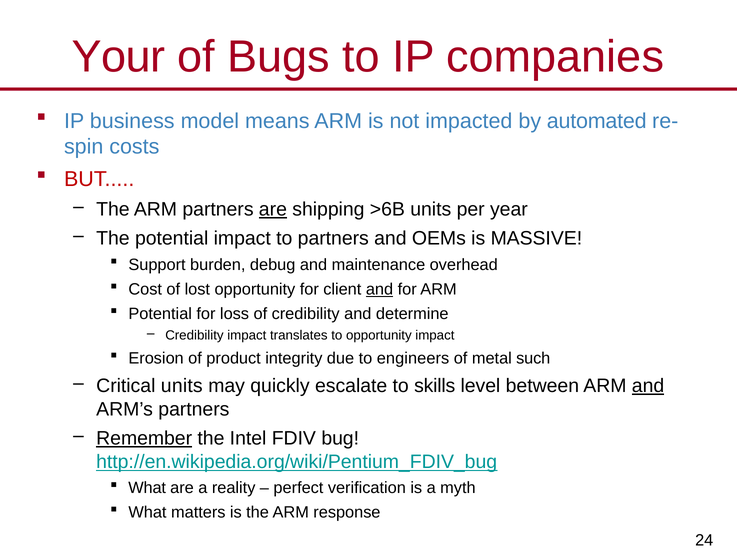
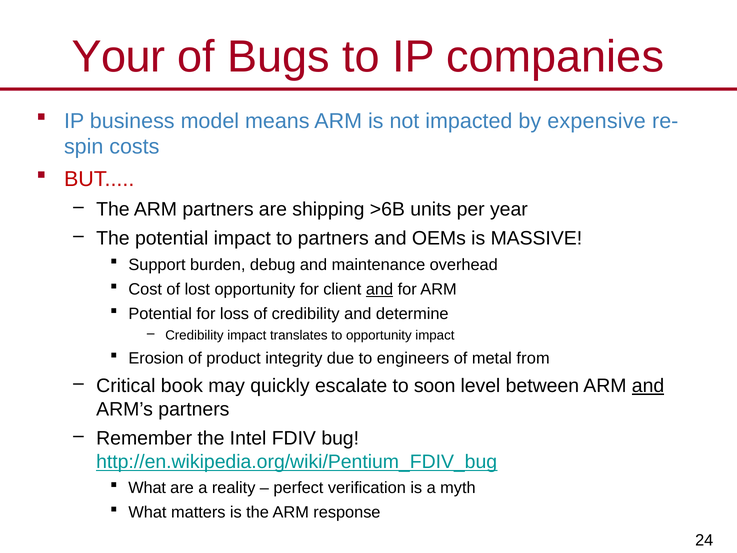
automated: automated -> expensive
are at (273, 209) underline: present -> none
such: such -> from
Critical units: units -> book
skills: skills -> soon
Remember underline: present -> none
